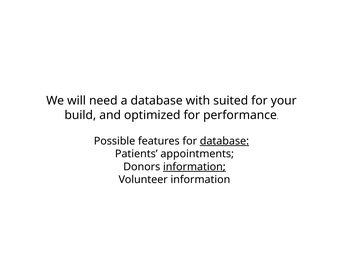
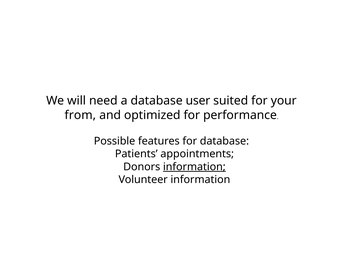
with: with -> user
build: build -> from
database at (224, 141) underline: present -> none
